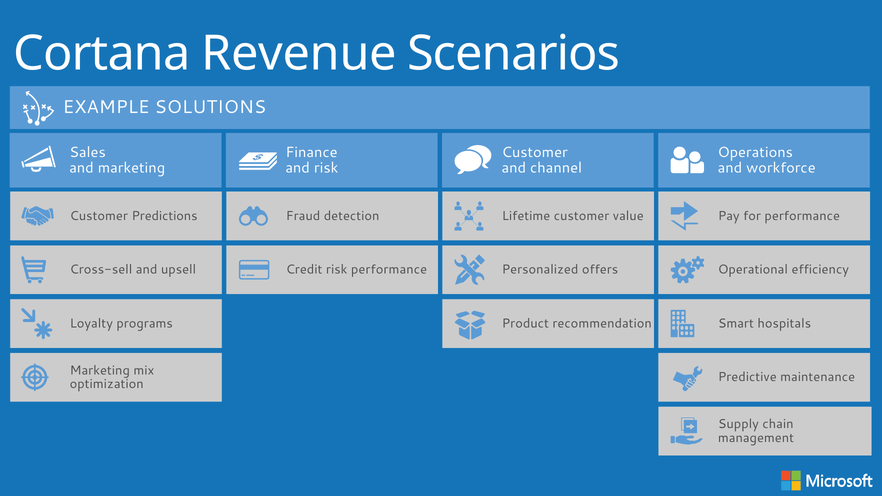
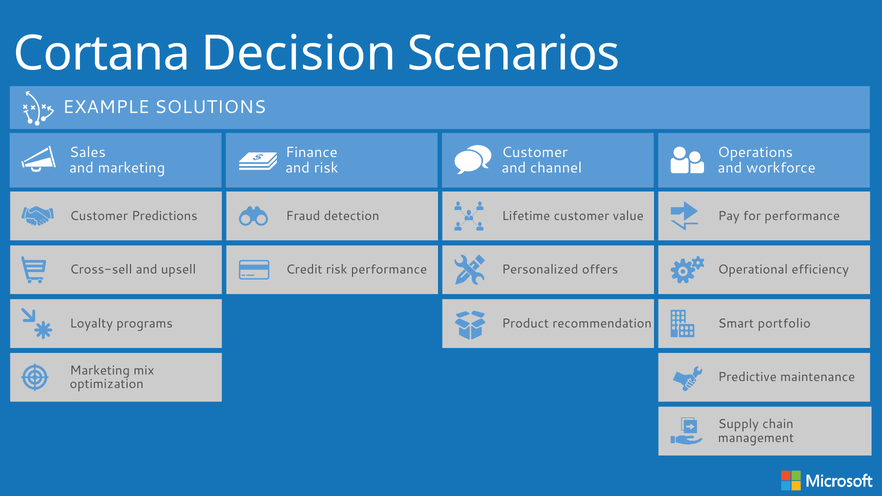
Revenue: Revenue -> Decision
hospitals: hospitals -> portfolio
